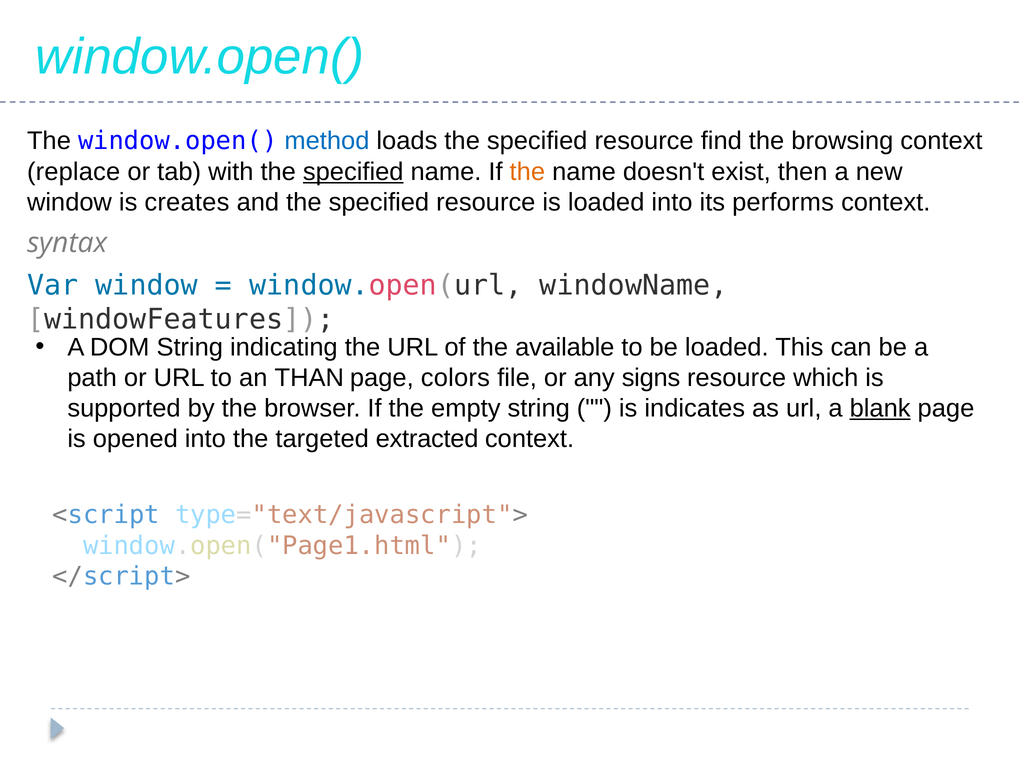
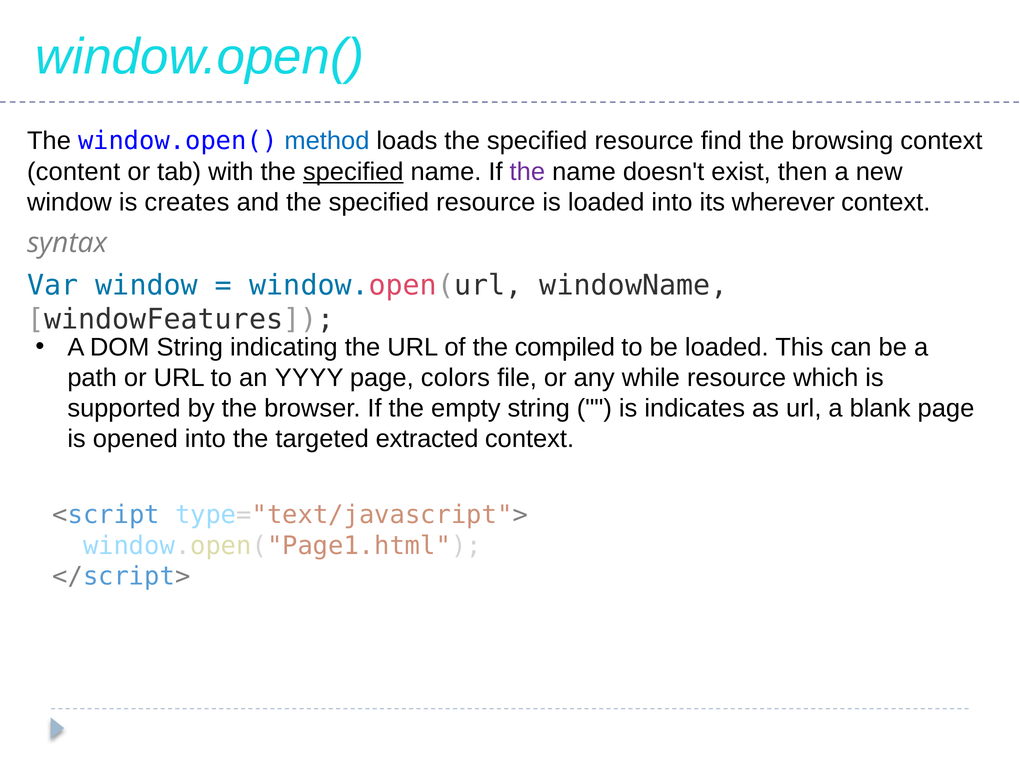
replace: replace -> content
the at (527, 172) colour: orange -> purple
performs: performs -> wherever
available: available -> compiled
THAN: THAN -> YYYY
signs: signs -> while
blank underline: present -> none
